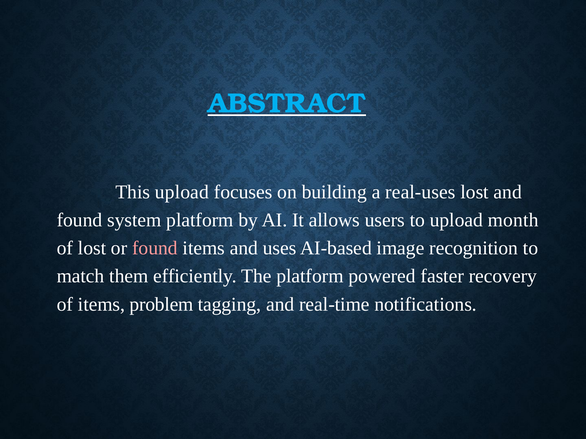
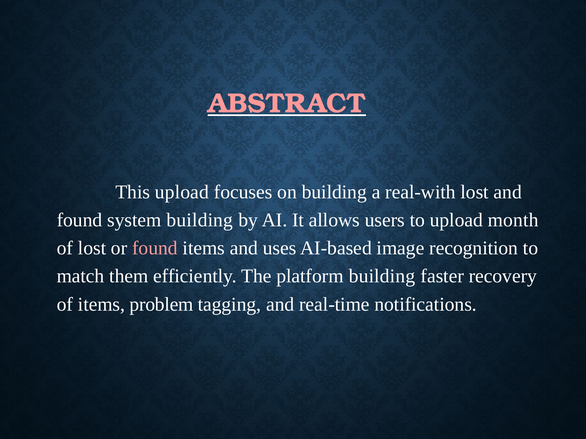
ABSTRACT colour: light blue -> pink
real-uses: real-uses -> real-with
system platform: platform -> building
platform powered: powered -> building
